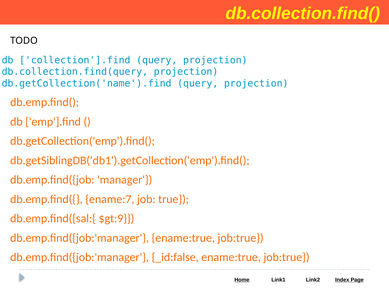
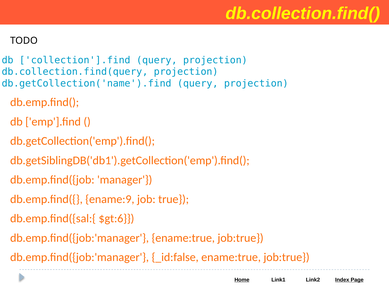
ename:7: ename:7 -> ename:9
$gt:9: $gt:9 -> $gt:6
